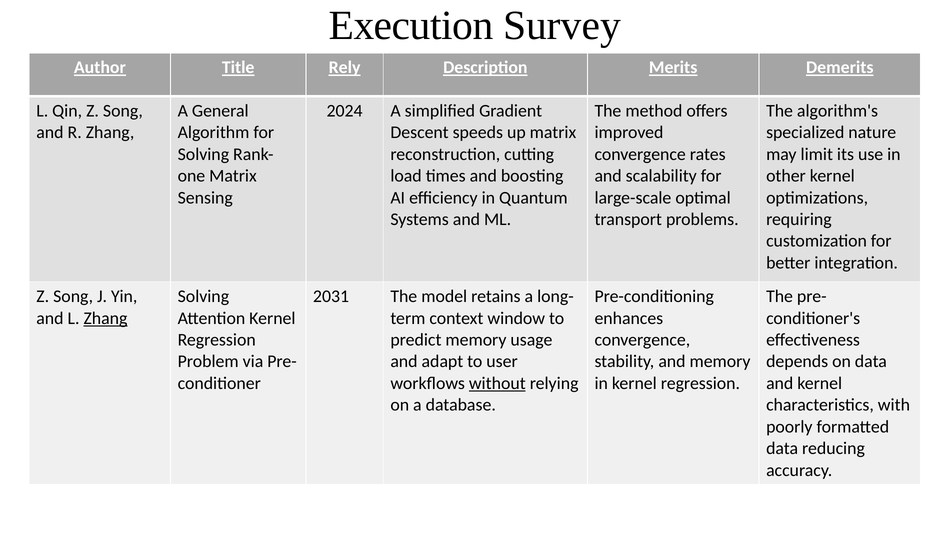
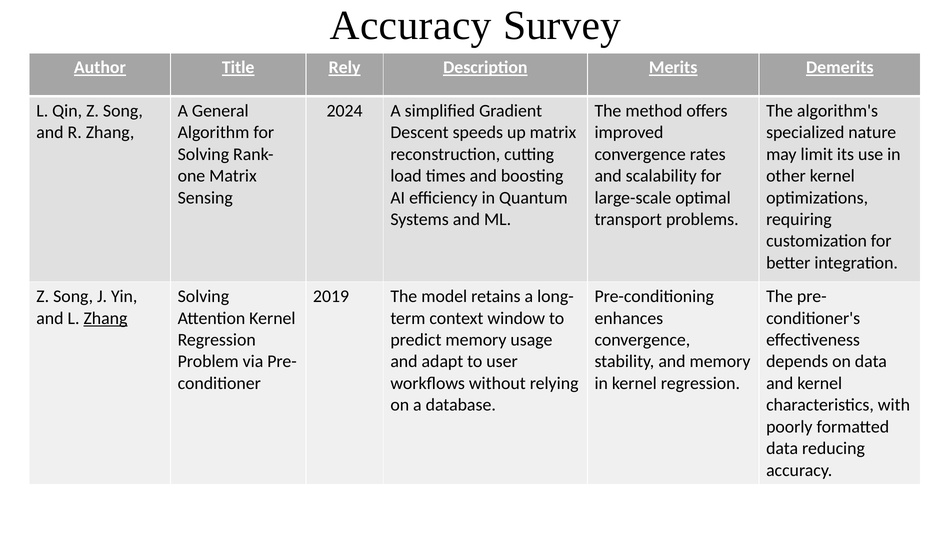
Execution at (411, 26): Execution -> Accuracy
2031: 2031 -> 2019
without underline: present -> none
